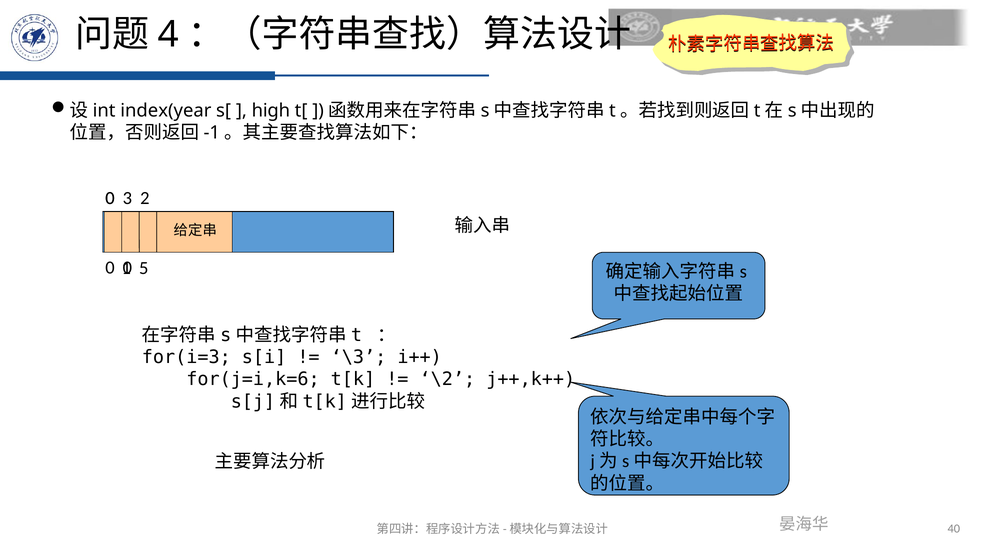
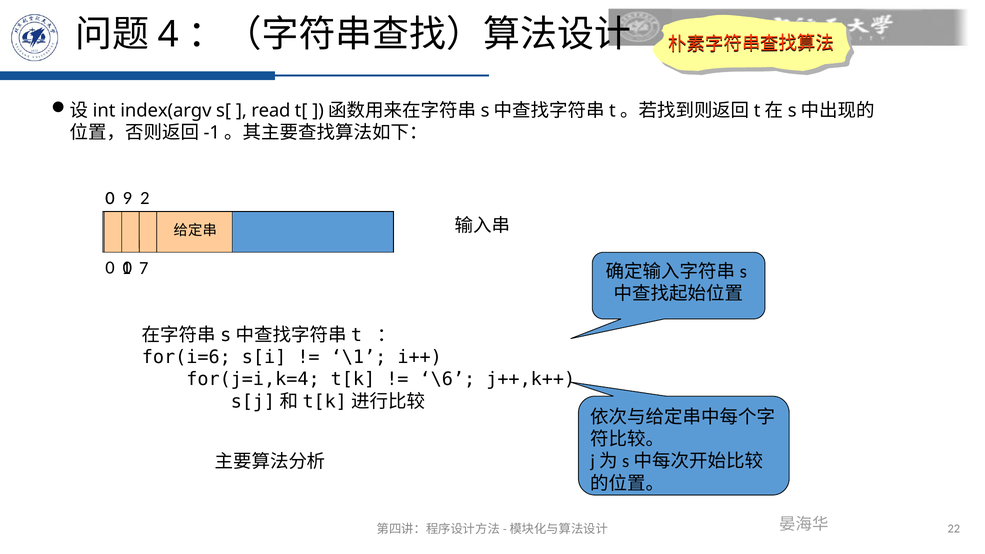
index(year: index(year -> index(argv
high: high -> read
3: 3 -> 9
5: 5 -> 7
for(i=3: for(i=3 -> for(i=6
\3: \3 -> \1
for(j=i,k=6: for(j=i,k=6 -> for(j=i,k=4
\2: \2 -> \6
40: 40 -> 22
